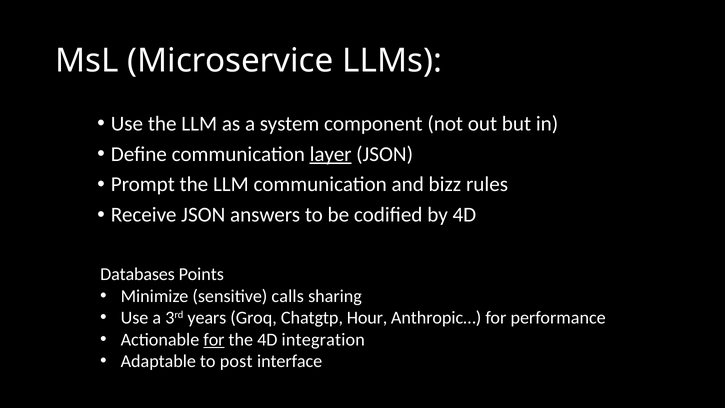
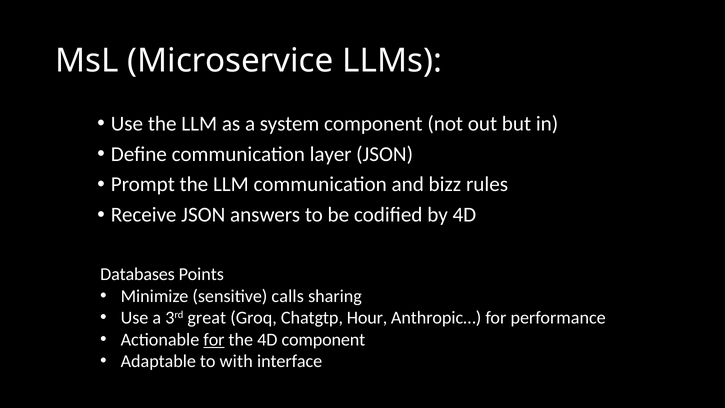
layer underline: present -> none
years: years -> great
4D integration: integration -> component
post: post -> with
